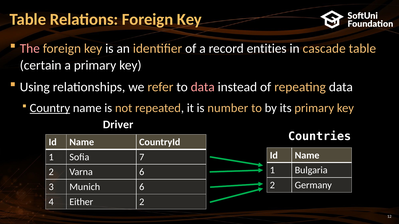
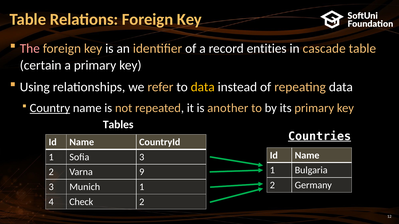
data at (203, 87) colour: pink -> yellow
number: number -> another
Driver: Driver -> Tables
Countries underline: none -> present
Sofia 7: 7 -> 3
Varna 6: 6 -> 9
Munich 6: 6 -> 1
Either: Either -> Check
